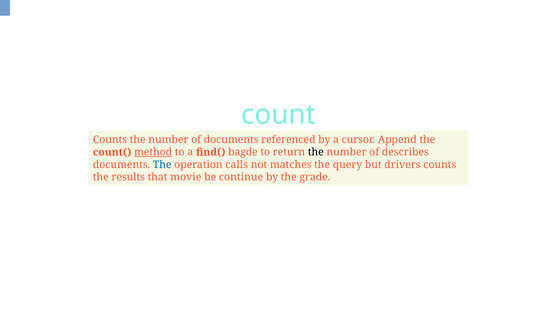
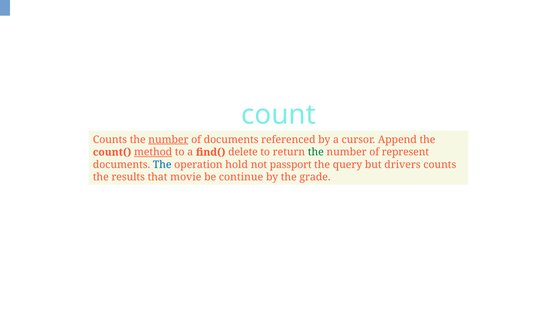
number at (168, 140) underline: none -> present
bagde: bagde -> delete
the at (316, 152) colour: black -> green
describes: describes -> represent
calls: calls -> hold
matches: matches -> passport
